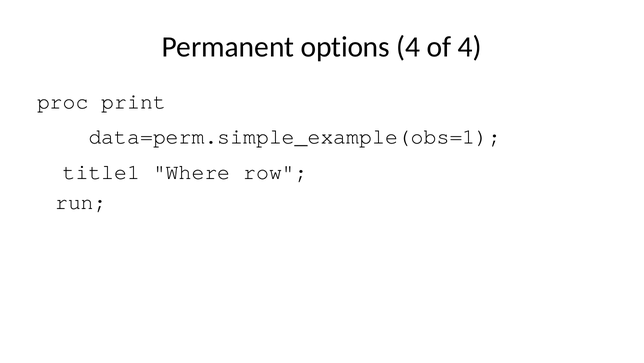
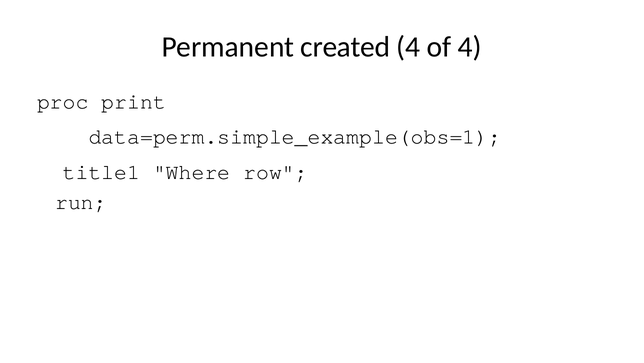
options: options -> created
